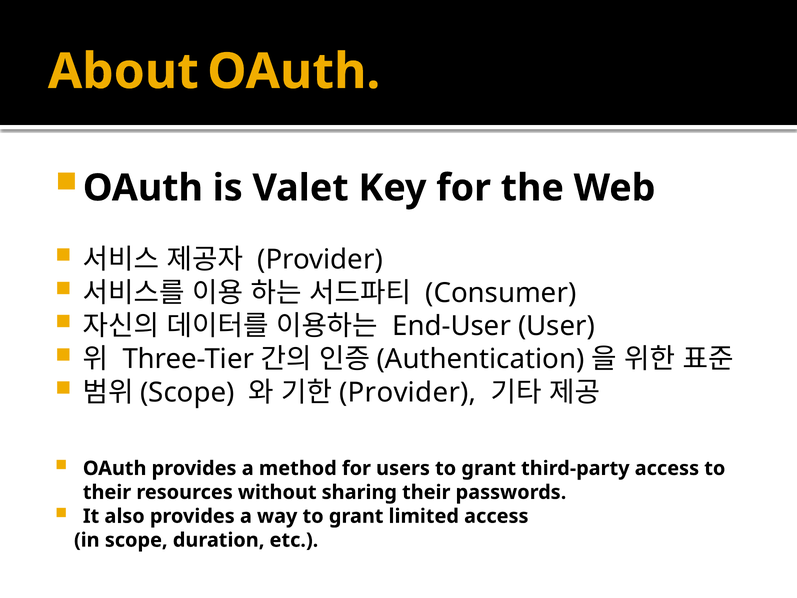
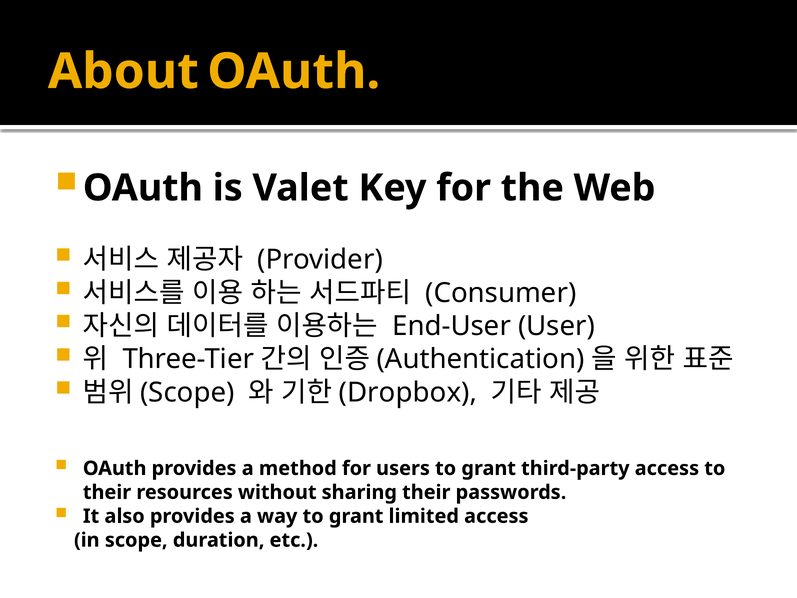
Provider at (408, 392): Provider -> Dropbox
